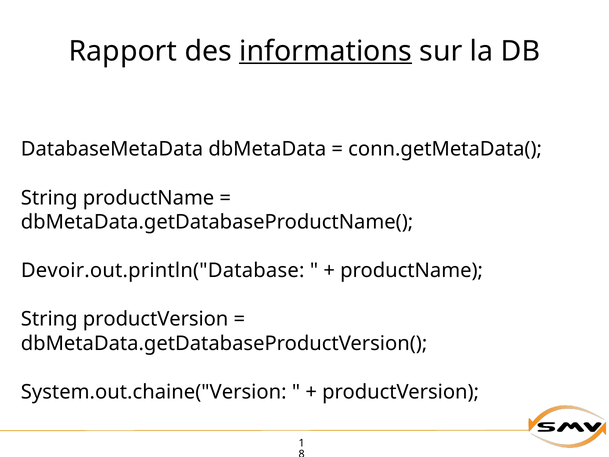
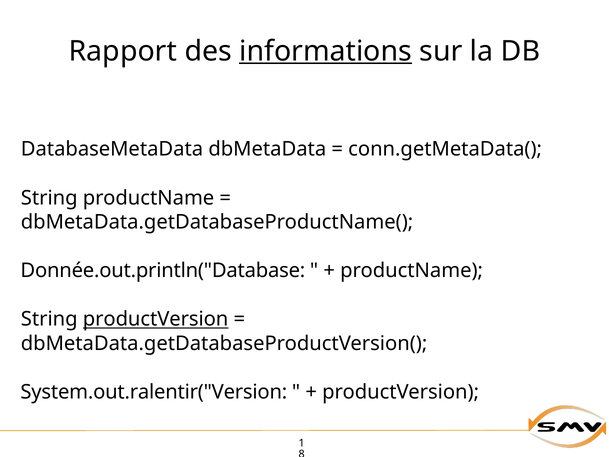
Devoir.out.println("Database: Devoir.out.println("Database -> Donnée.out.println("Database
productVersion at (156, 319) underline: none -> present
System.out.chaine("Version: System.out.chaine("Version -> System.out.ralentir("Version
